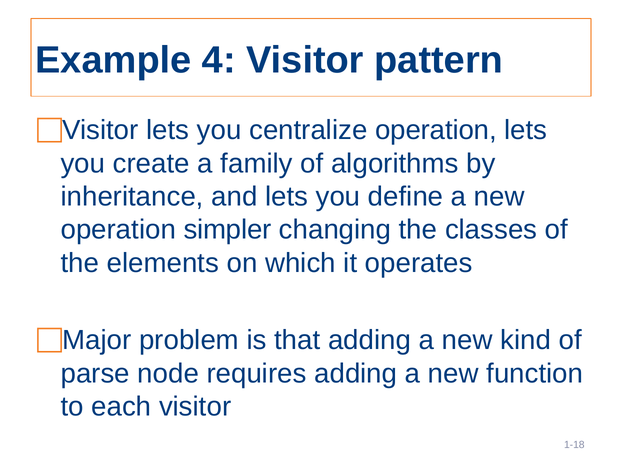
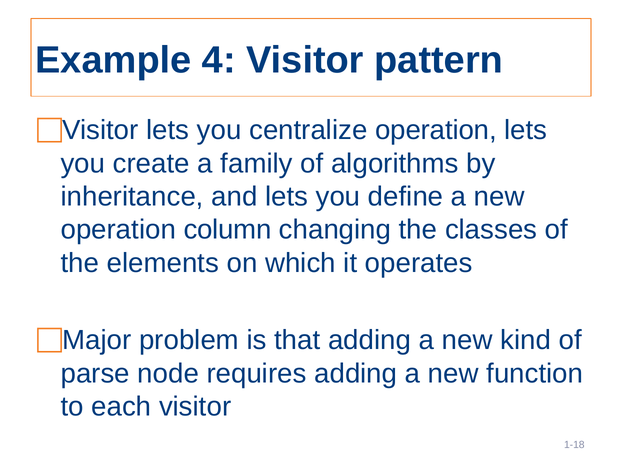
simpler: simpler -> column
